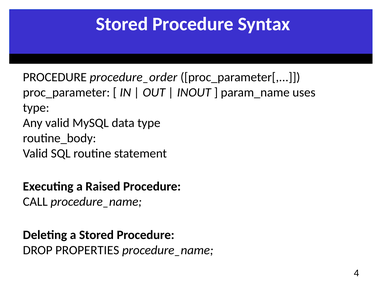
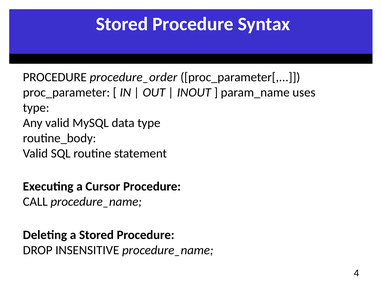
Raised: Raised -> Cursor
PROPERTIES: PROPERTIES -> INSENSITIVE
